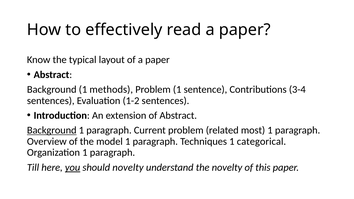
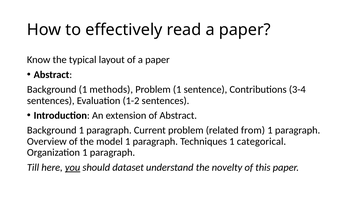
Background at (52, 130) underline: present -> none
most: most -> from
should novelty: novelty -> dataset
